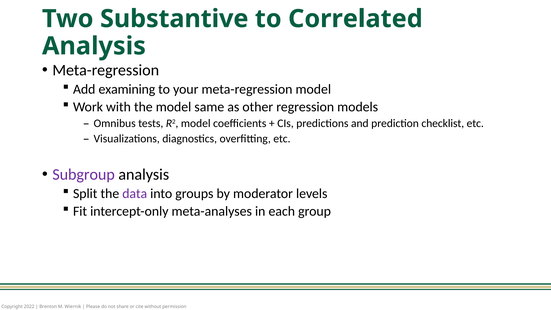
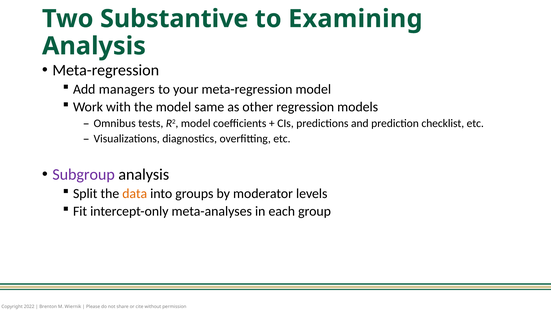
Correlated: Correlated -> Examining
examining: examining -> managers
data colour: purple -> orange
